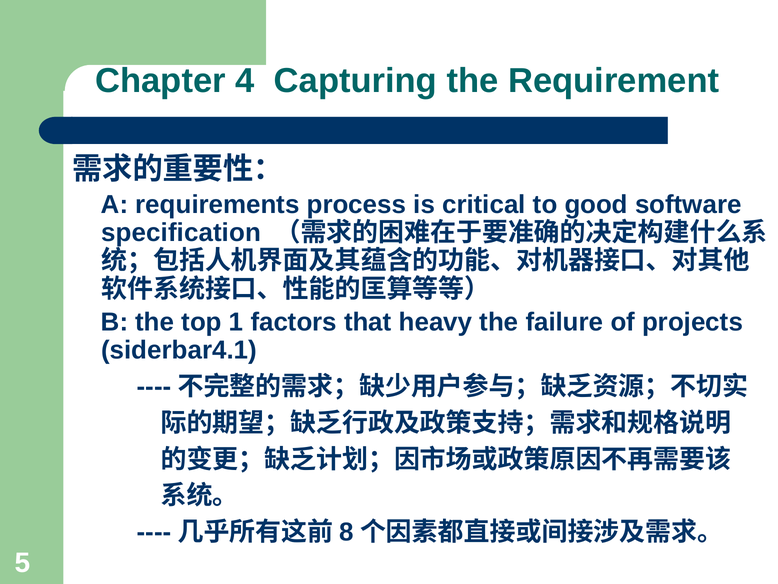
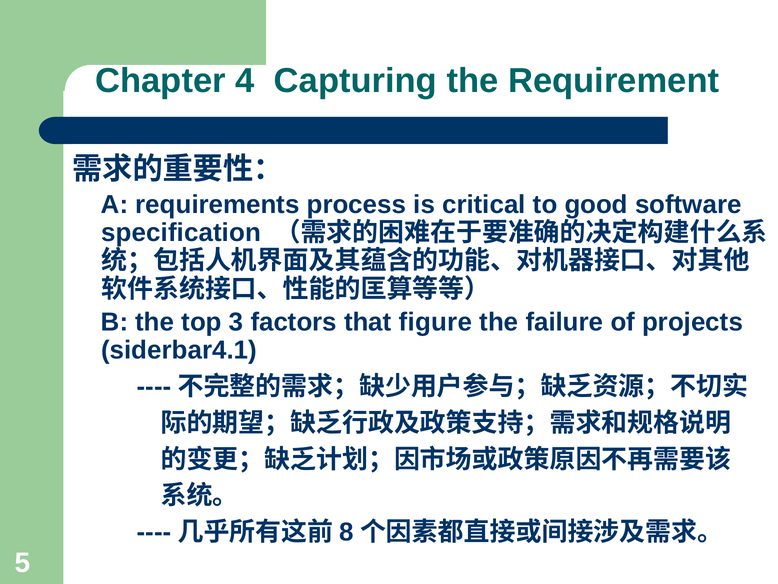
1: 1 -> 3
heavy: heavy -> figure
